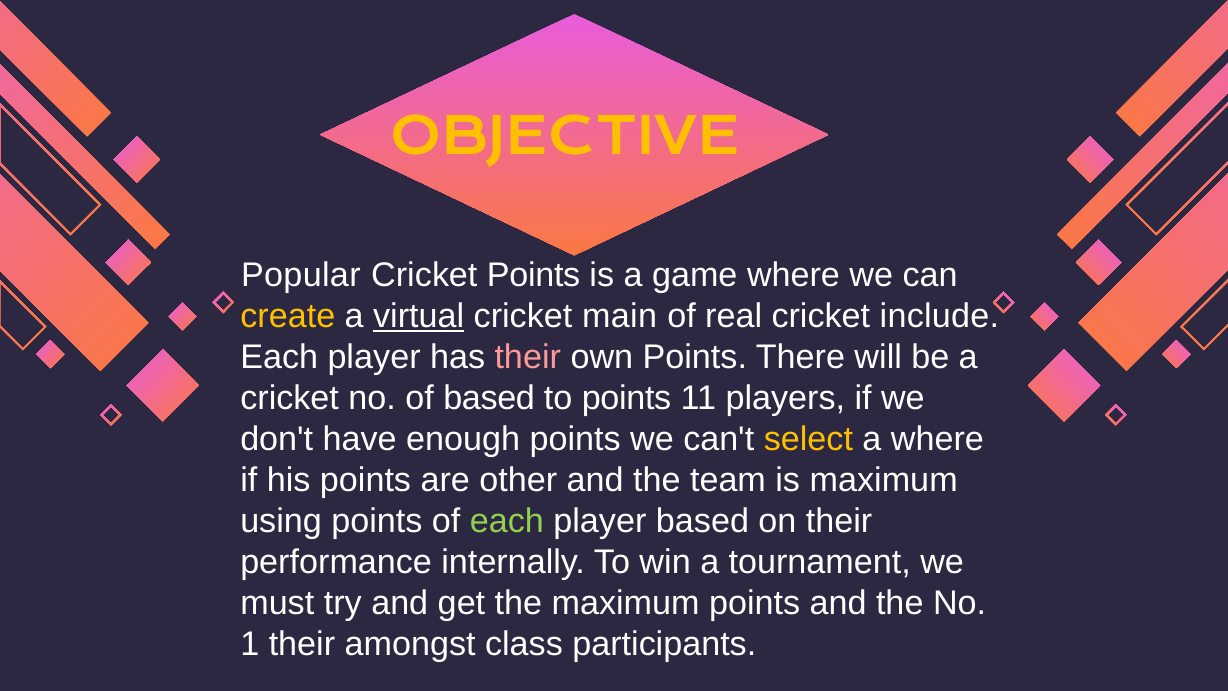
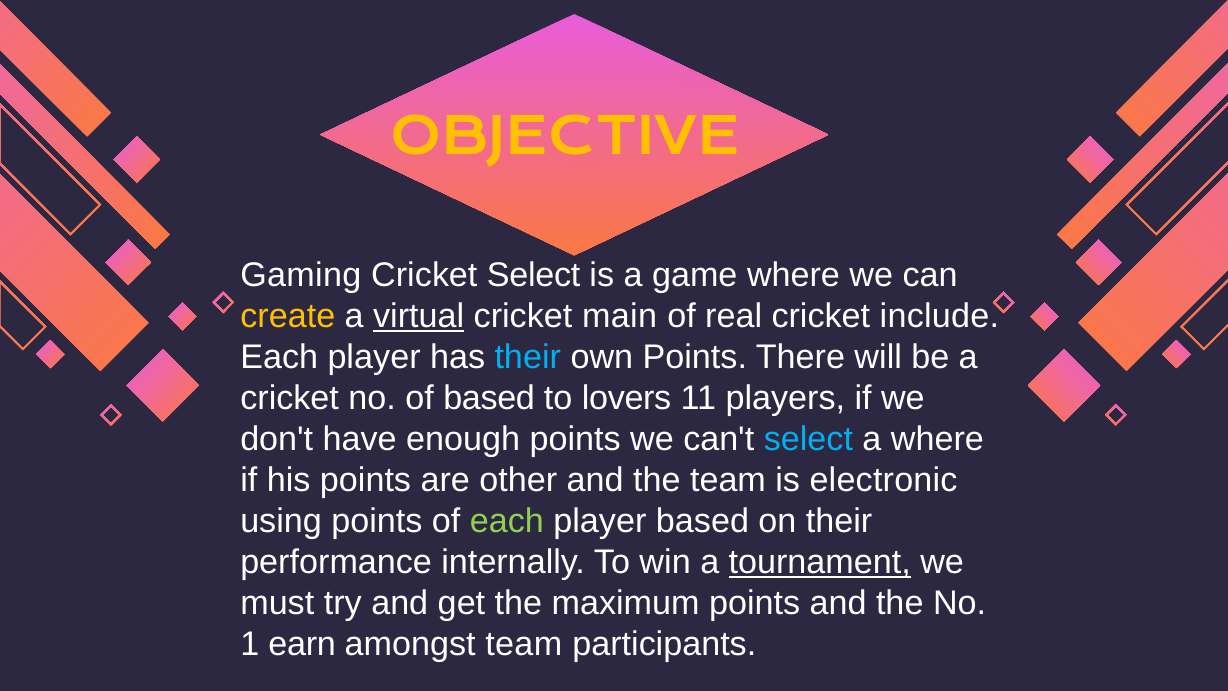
Popular: Popular -> Gaming
Cricket Points: Points -> Select
their at (528, 357) colour: pink -> light blue
to points: points -> lovers
select at (808, 439) colour: yellow -> light blue
is maximum: maximum -> electronic
tournament underline: none -> present
1 their: their -> earn
amongst class: class -> team
